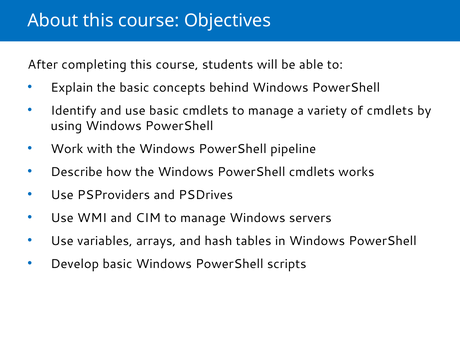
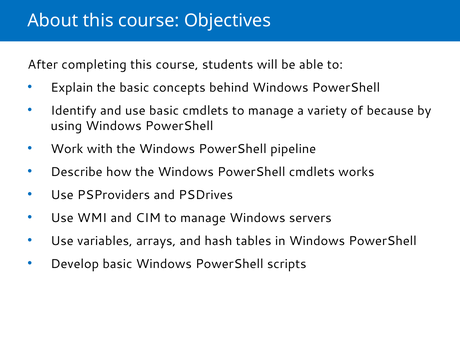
of cmdlets: cmdlets -> because
